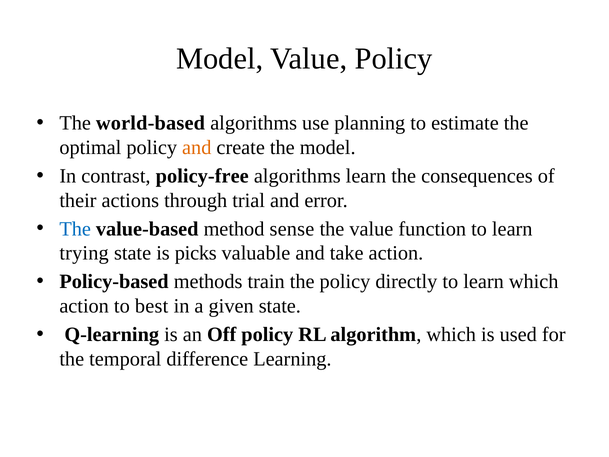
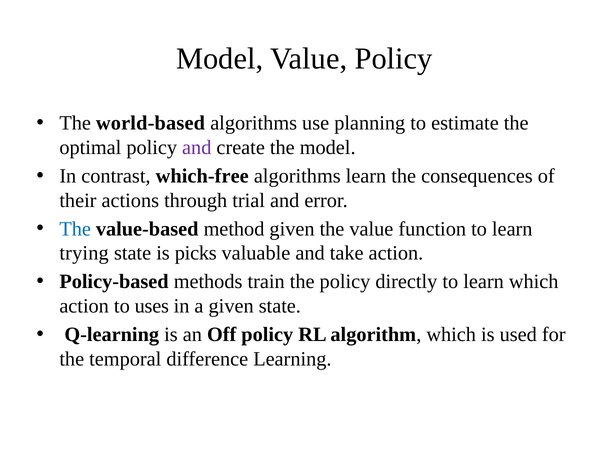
and at (197, 148) colour: orange -> purple
policy-free: policy-free -> which-free
method sense: sense -> given
best: best -> uses
